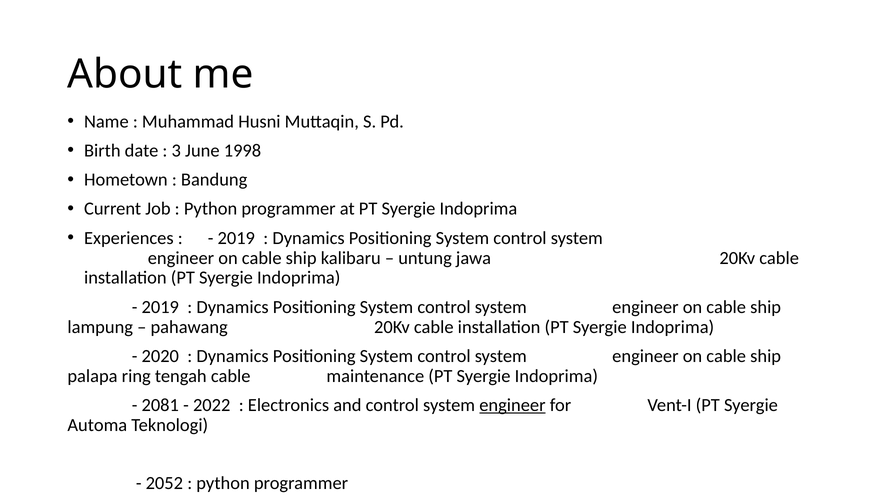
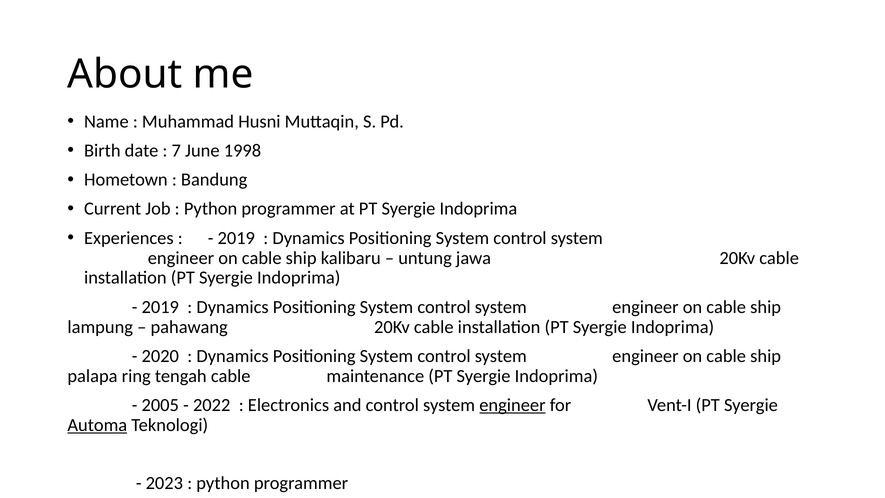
3: 3 -> 7
2081: 2081 -> 2005
Automa underline: none -> present
2052: 2052 -> 2023
